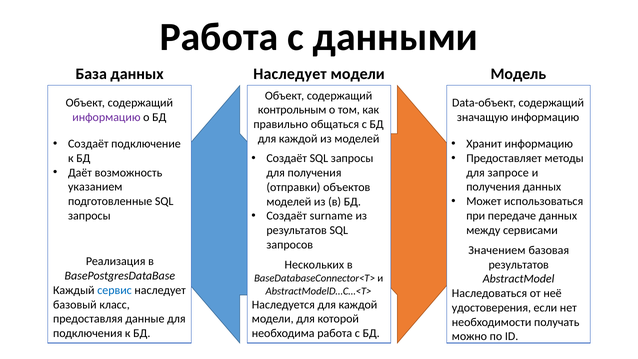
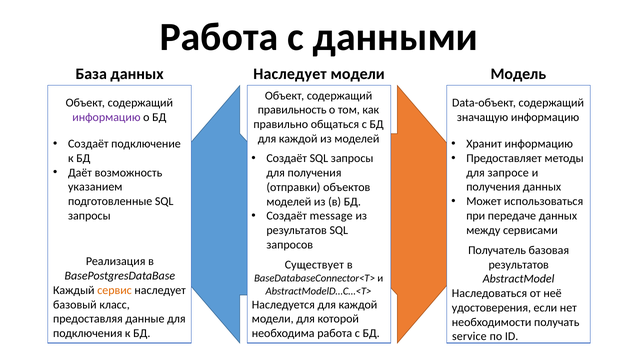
контрольным: контрольным -> правильность
surname: surname -> message
Значением: Значением -> Получатель
Нескольких: Нескольких -> Существует
сервис colour: blue -> orange
можно: можно -> service
